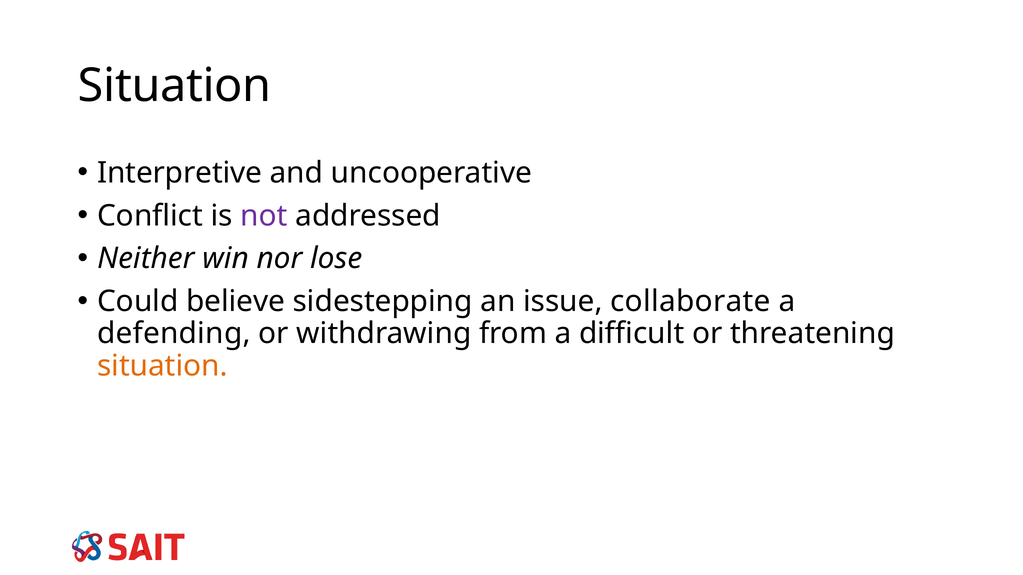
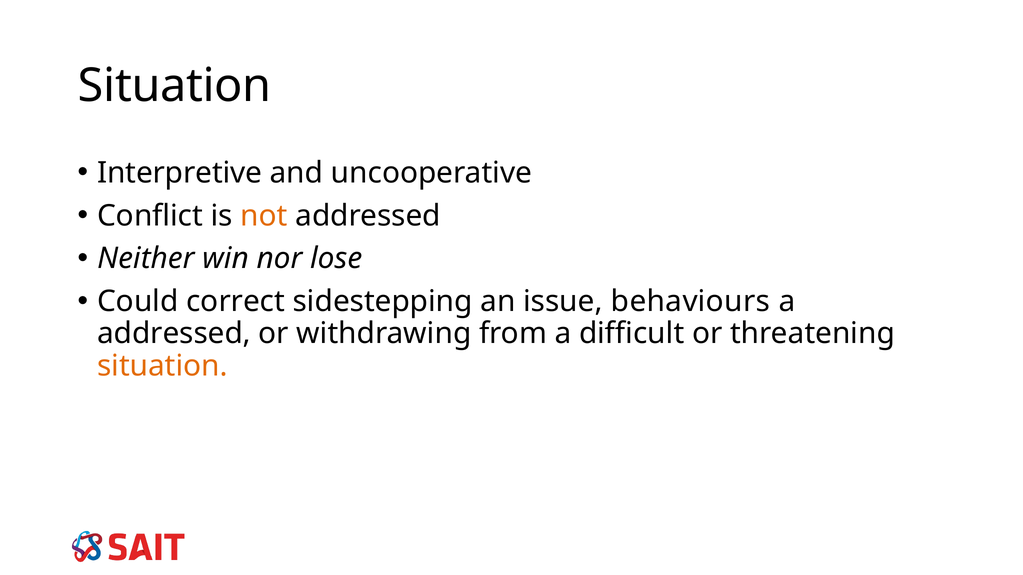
not colour: purple -> orange
believe: believe -> correct
collaborate: collaborate -> behaviours
defending at (174, 334): defending -> addressed
